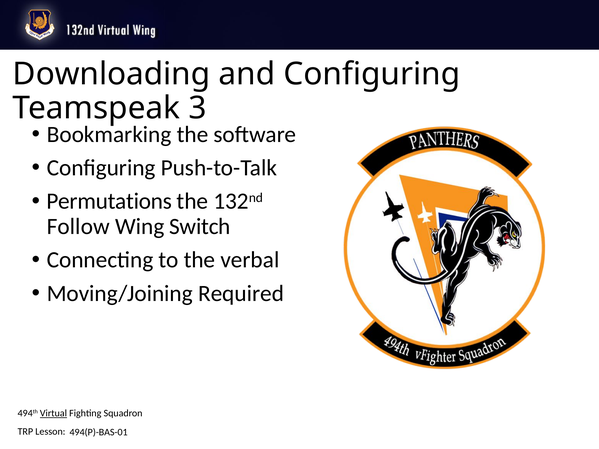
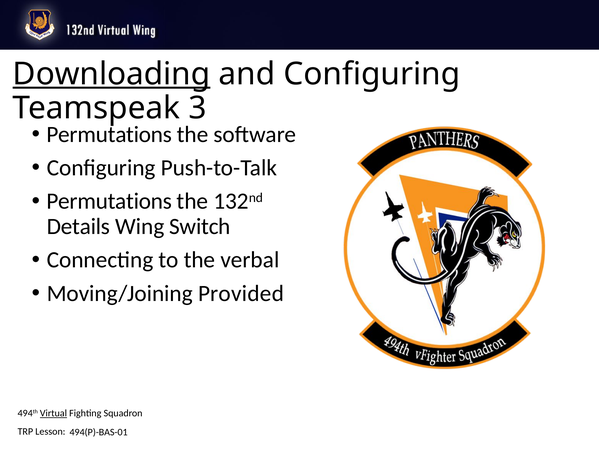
Downloading underline: none -> present
Bookmarking at (109, 134): Bookmarking -> Permutations
Follow: Follow -> Details
Required: Required -> Provided
